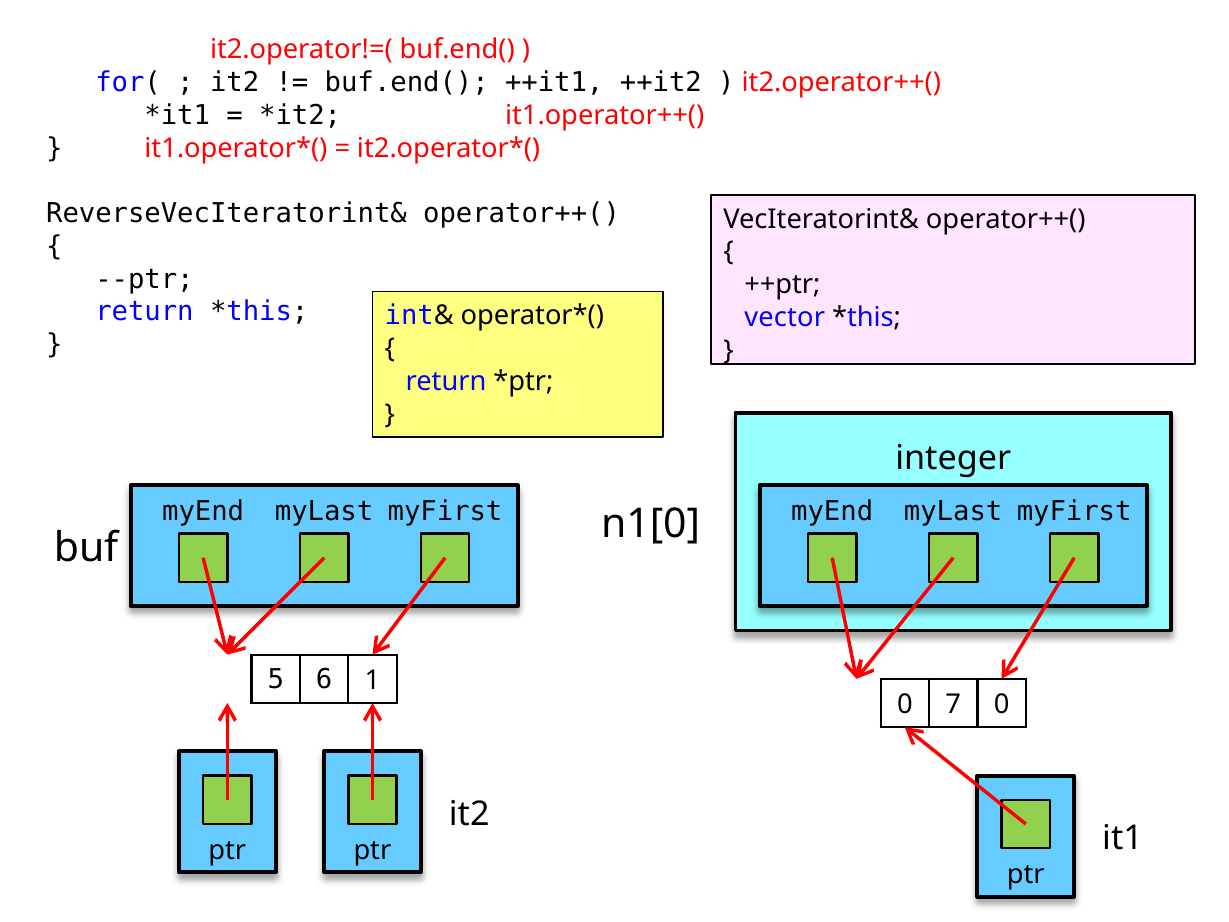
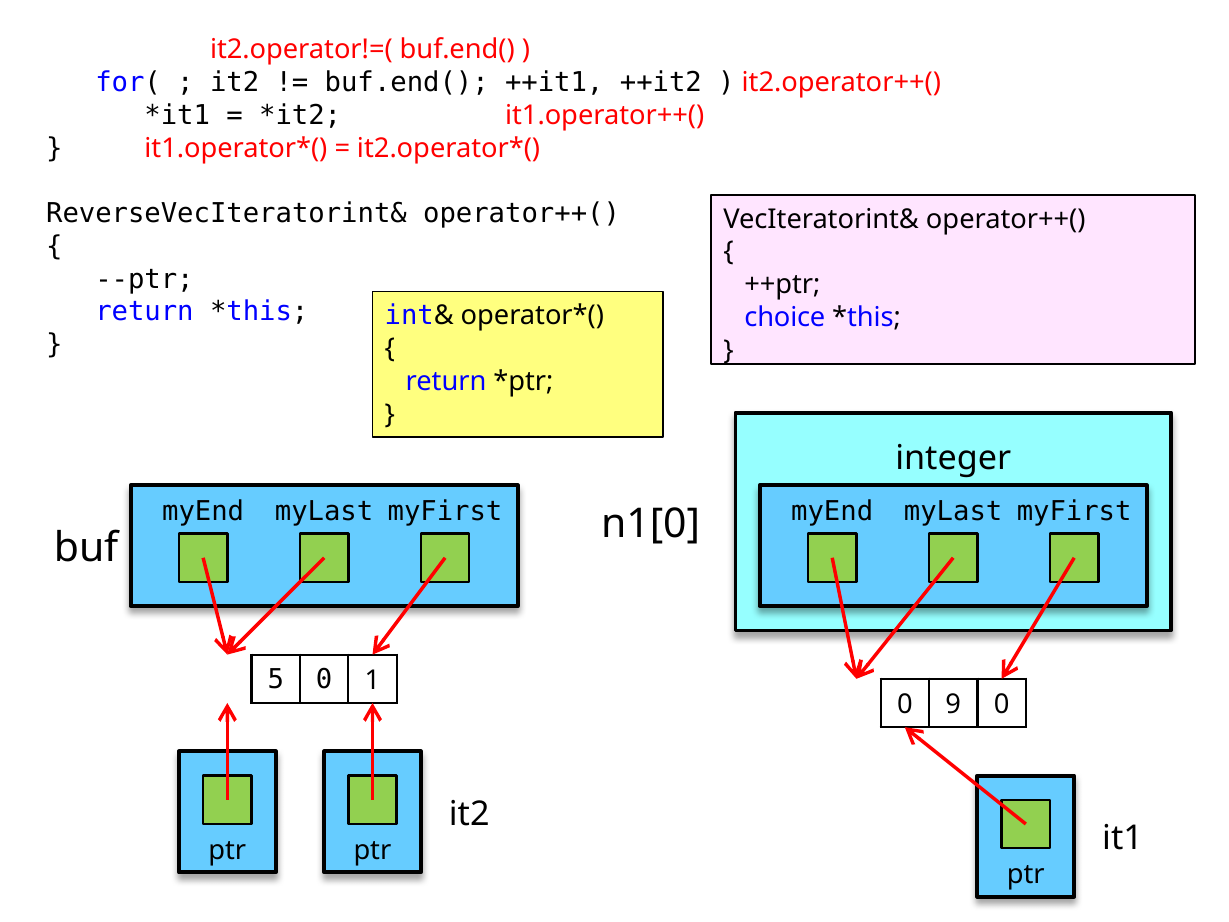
vector: vector -> choice
5 6: 6 -> 0
7: 7 -> 9
